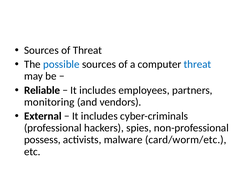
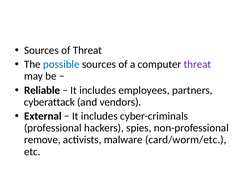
threat at (198, 64) colour: blue -> purple
monitoring: monitoring -> cyberattack
possess: possess -> remove
